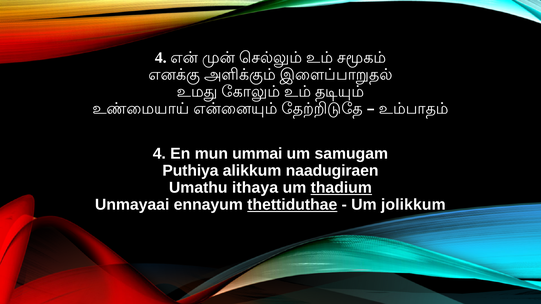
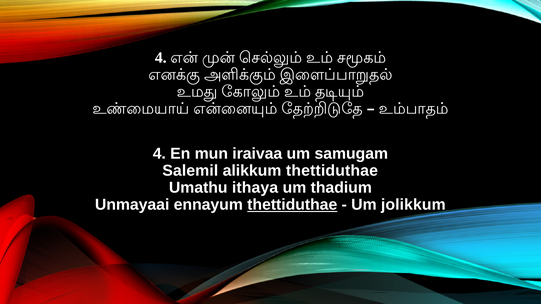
ummai: ummai -> iraivaa
Puthiya: Puthiya -> Salemil
alikkum naadugiraen: naadugiraen -> thettiduthae
thadium underline: present -> none
